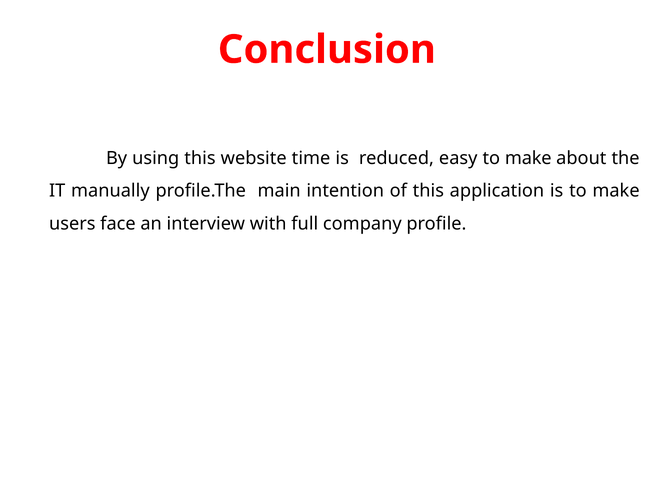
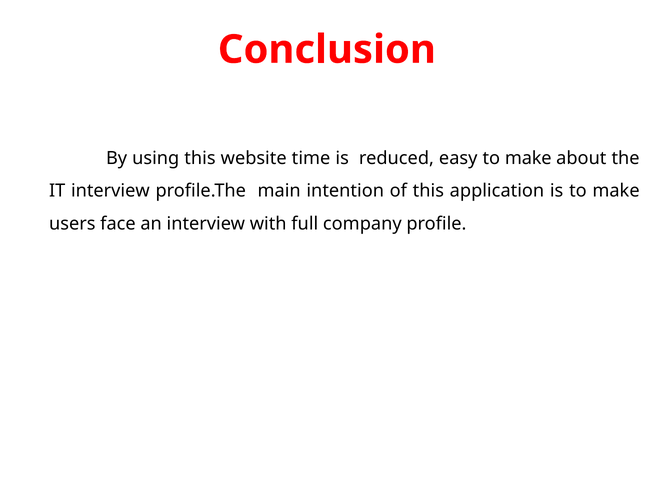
IT manually: manually -> interview
